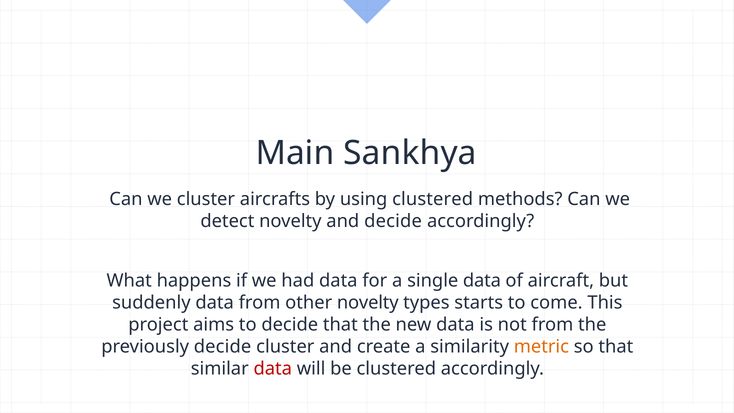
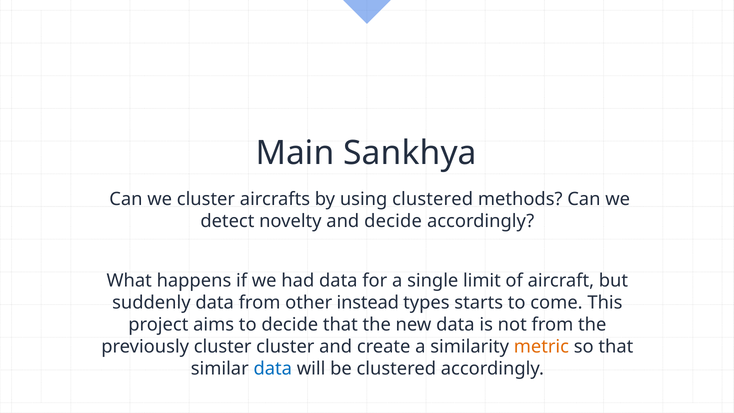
single data: data -> limit
other novelty: novelty -> instead
previously decide: decide -> cluster
data at (273, 369) colour: red -> blue
